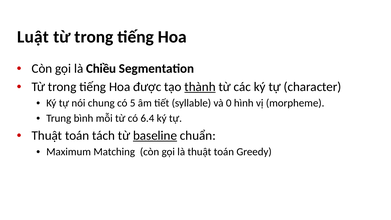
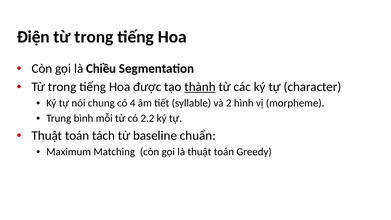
Luật: Luật -> Điện
5: 5 -> 4
0: 0 -> 2
6.4: 6.4 -> 2.2
baseline underline: present -> none
